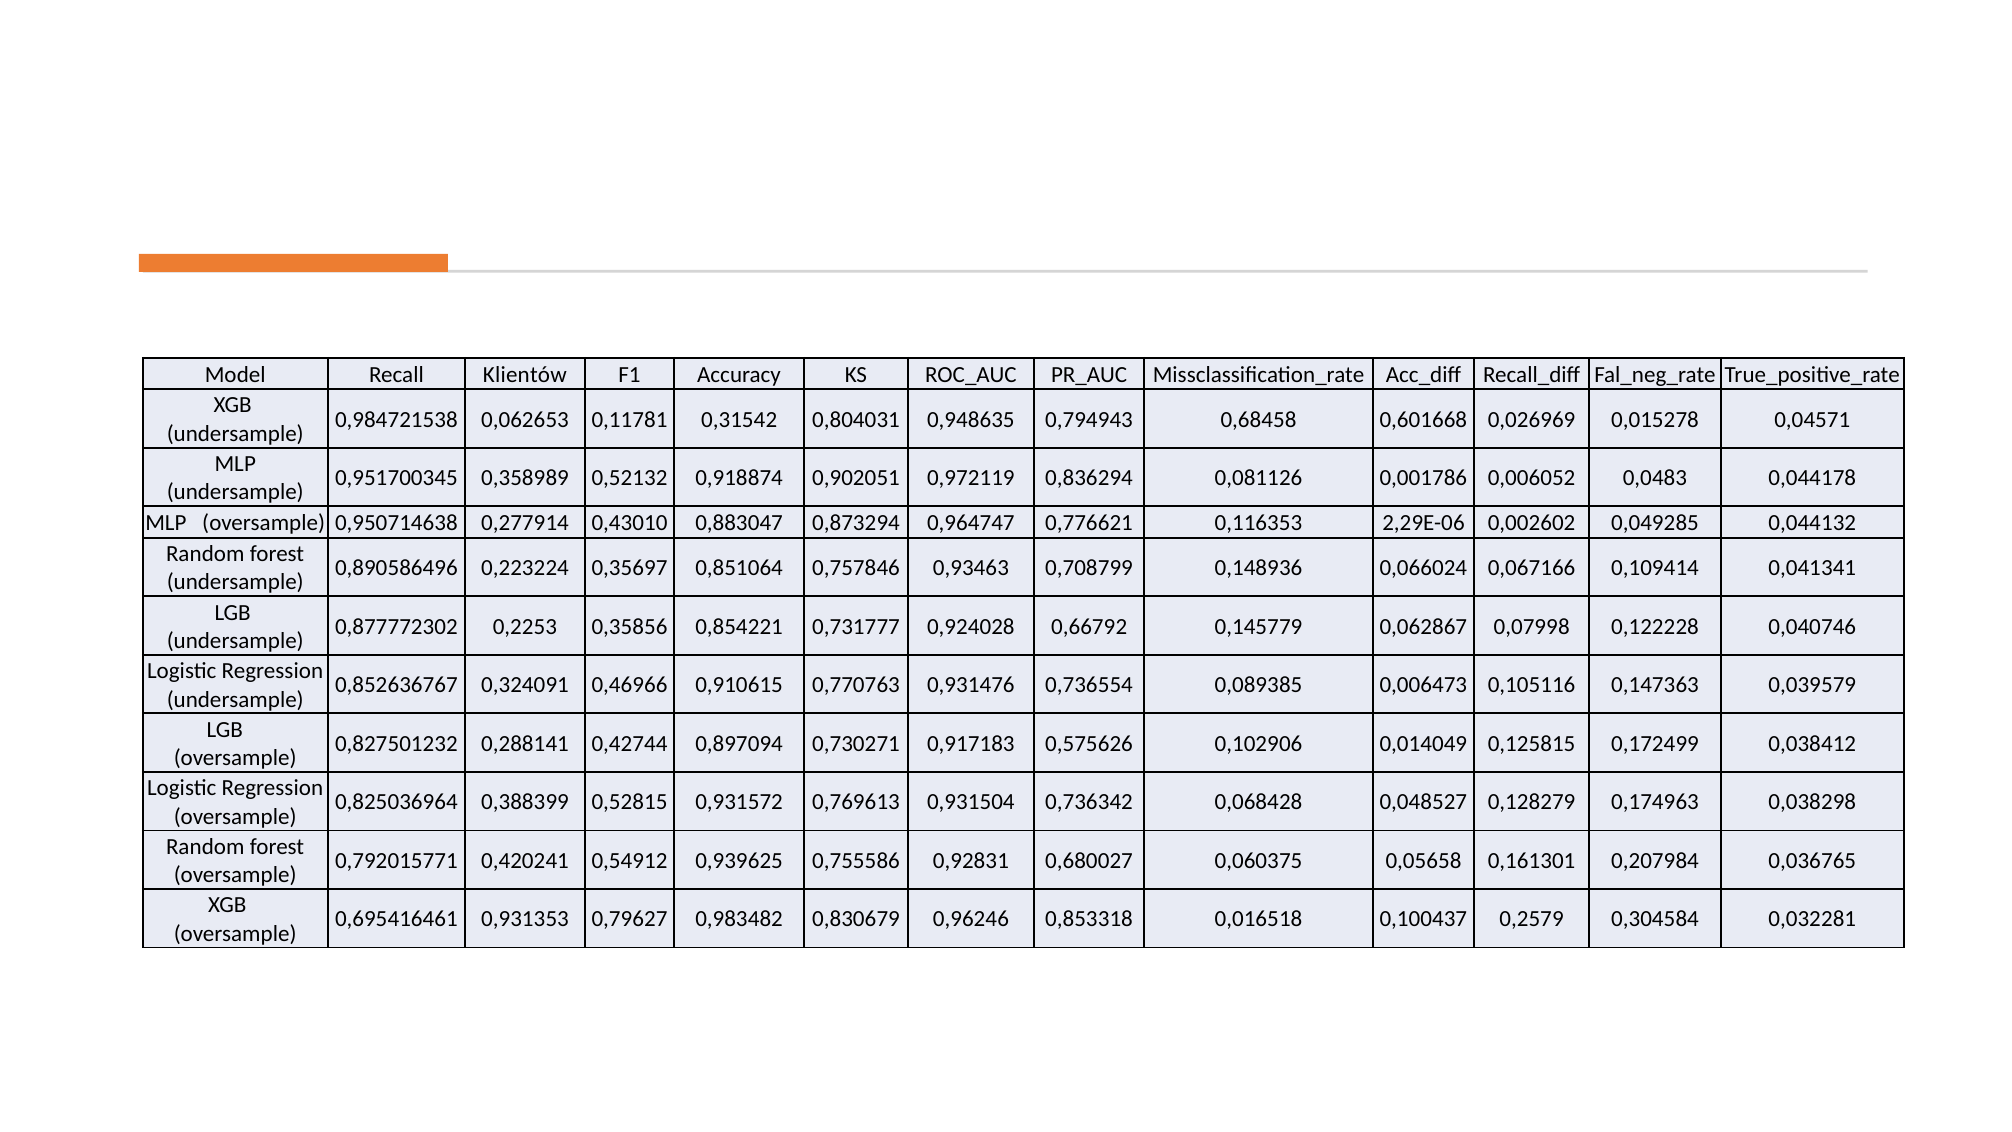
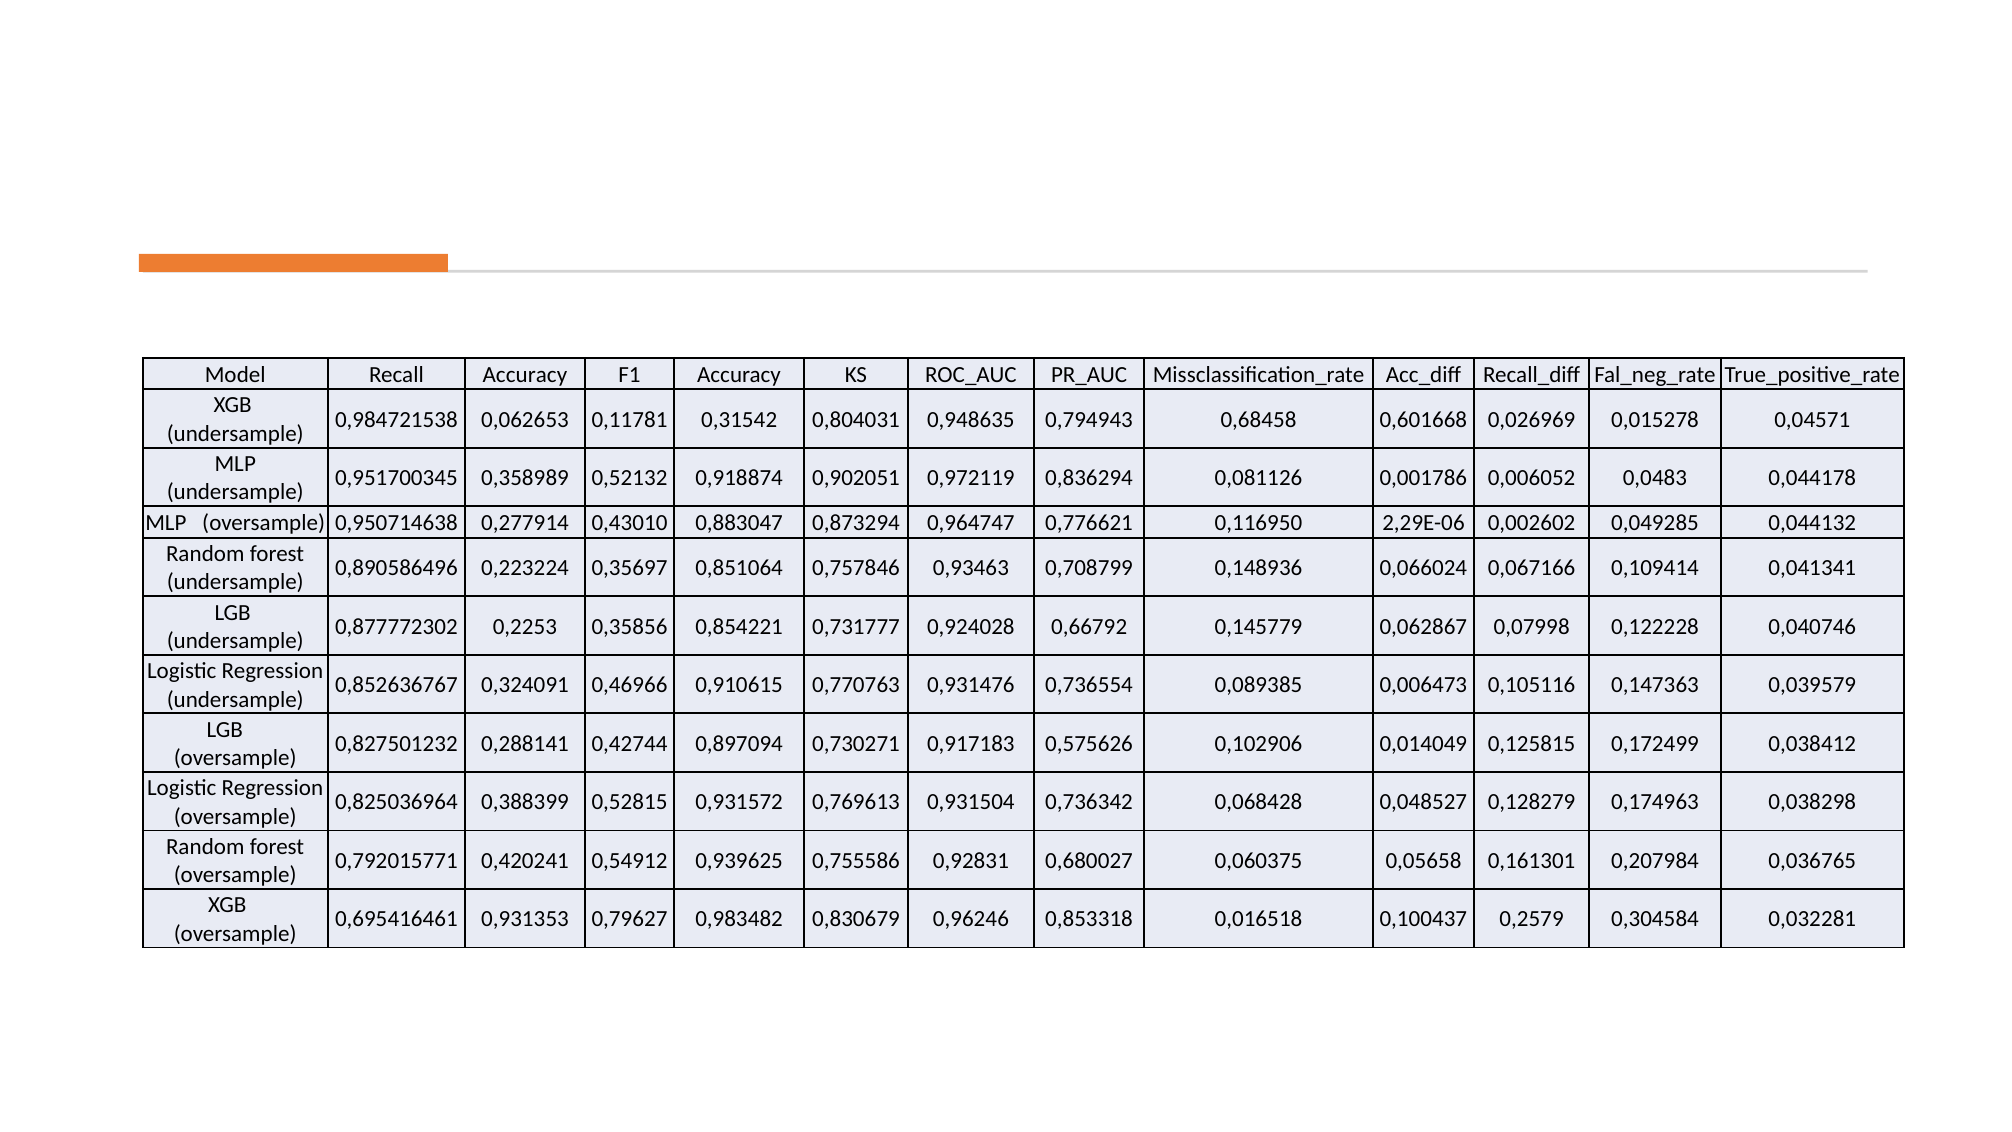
Recall Klientów: Klientów -> Accuracy
0,116353: 0,116353 -> 0,116950
